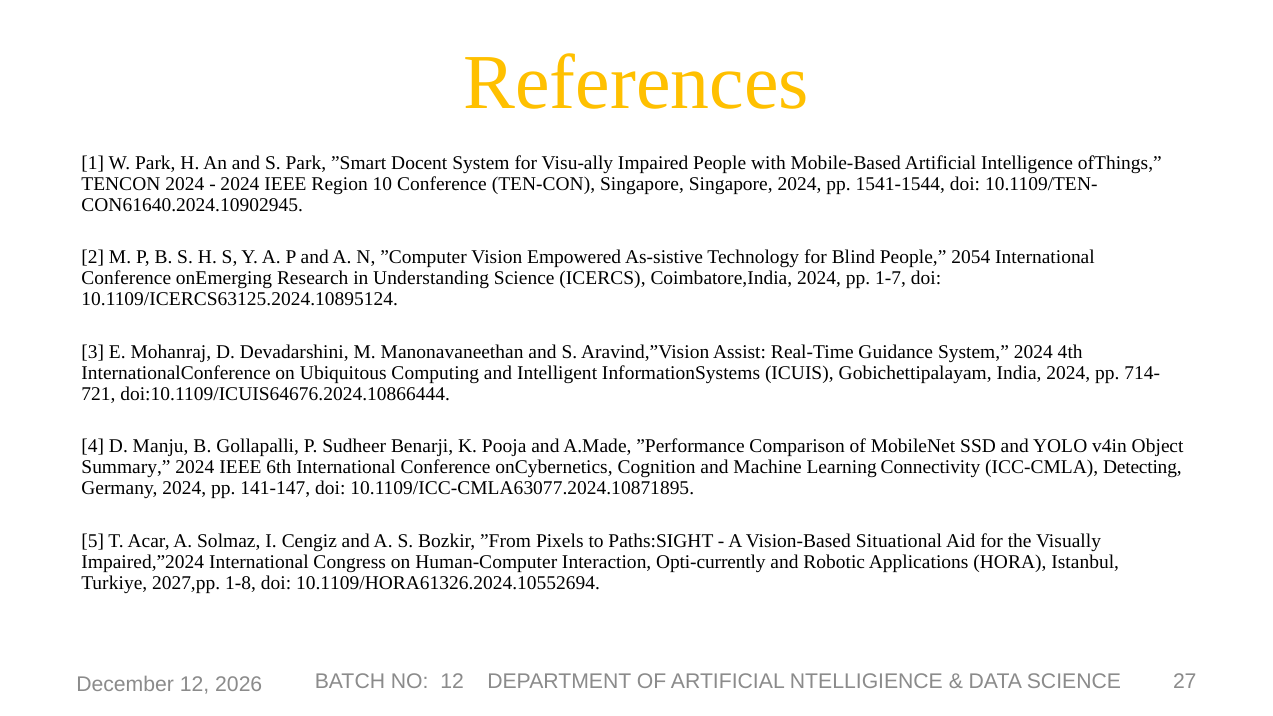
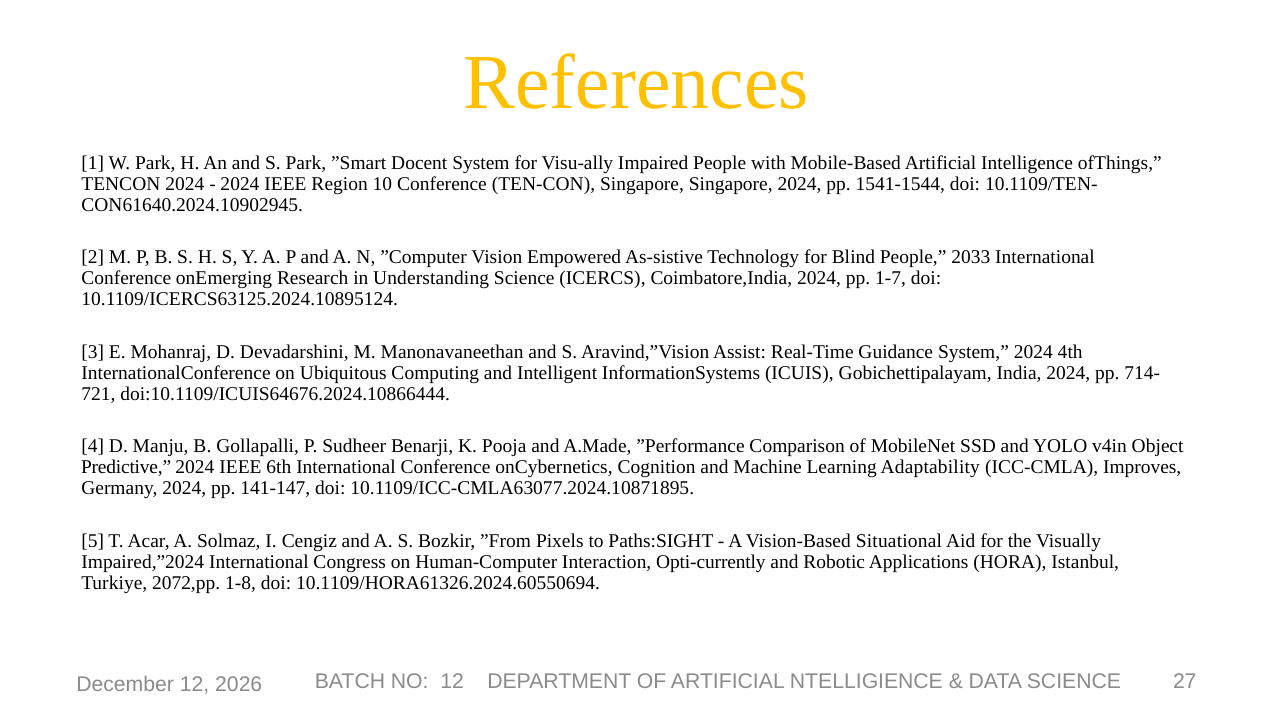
2054: 2054 -> 2033
Summary: Summary -> Predictive
Connectivity: Connectivity -> Adaptability
Detecting: Detecting -> Improves
2027,pp: 2027,pp -> 2072,pp
10.1109/HORA61326.2024.10552694: 10.1109/HORA61326.2024.10552694 -> 10.1109/HORA61326.2024.60550694
